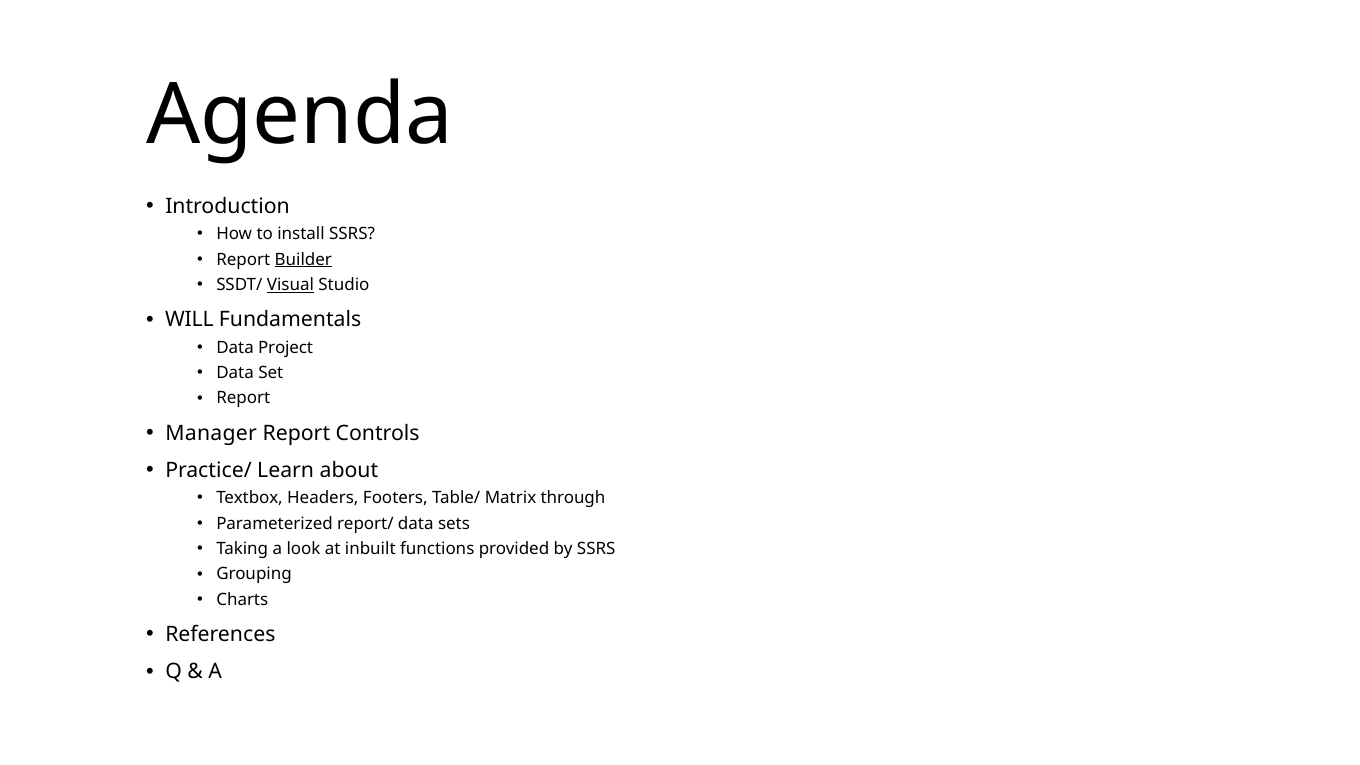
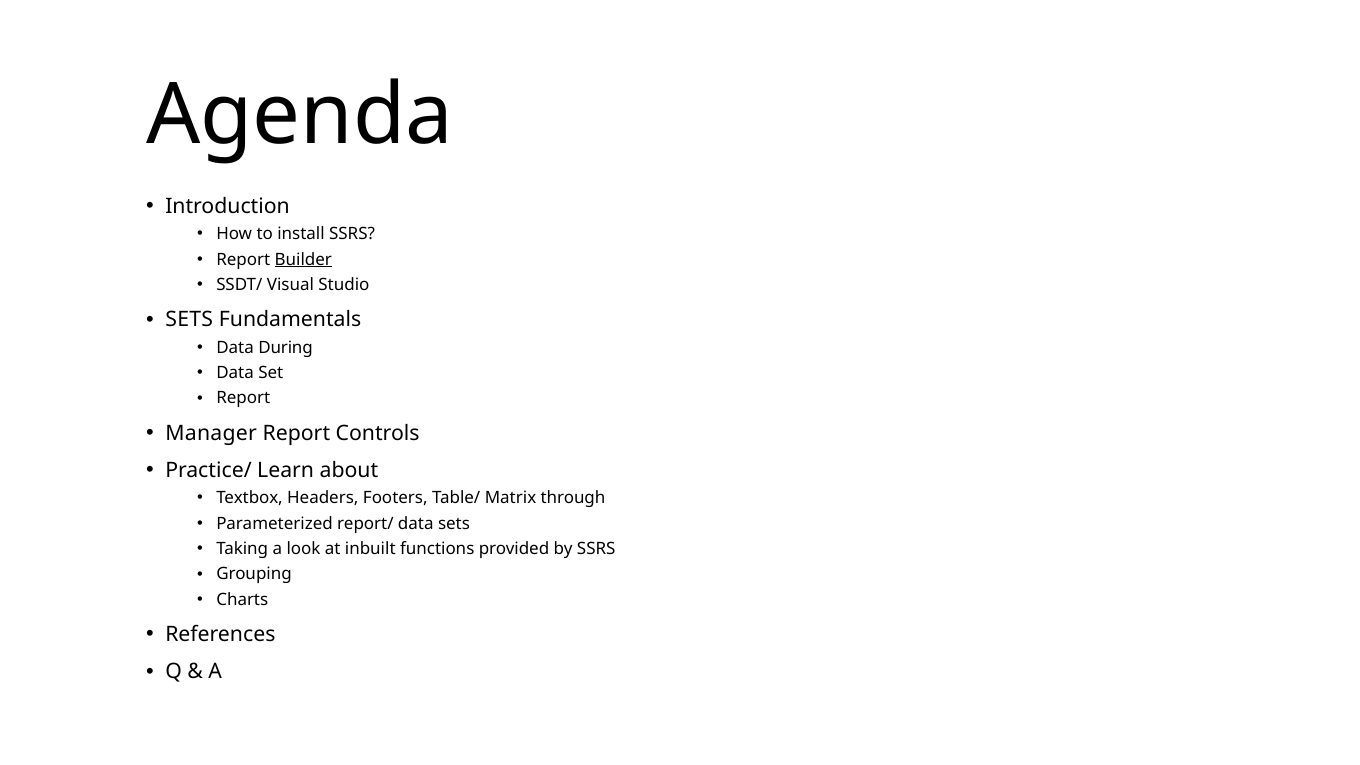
Visual underline: present -> none
WILL at (189, 320): WILL -> SETS
Project: Project -> During
